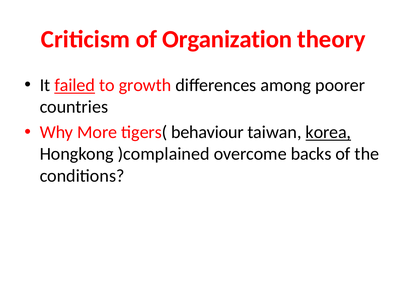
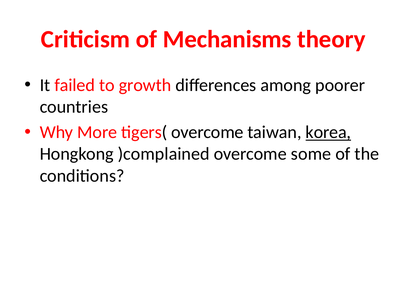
Organization: Organization -> Mechanisms
failed underline: present -> none
tigers( behaviour: behaviour -> overcome
backs: backs -> some
